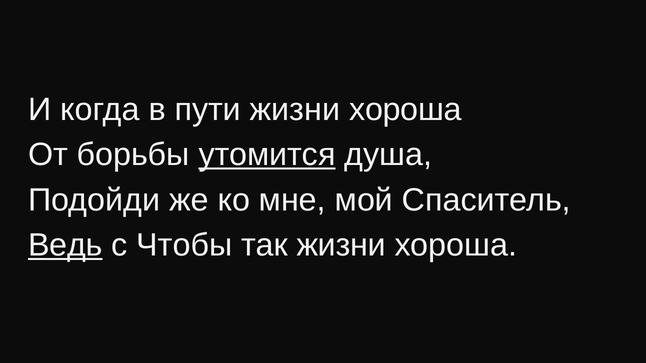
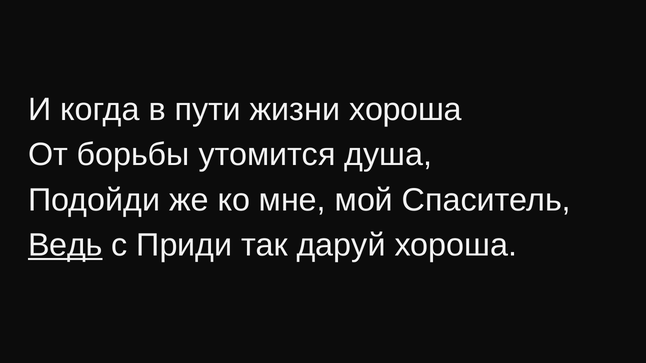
утомится underline: present -> none
Чтобы: Чтобы -> Приди
так жизни: жизни -> даруй
